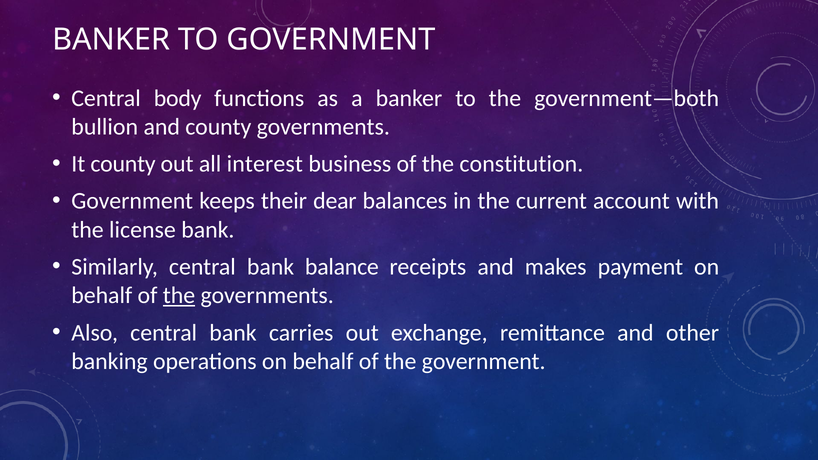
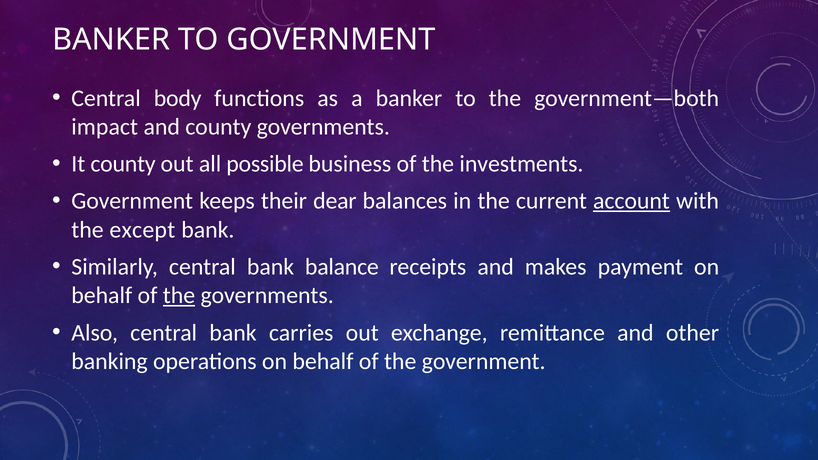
bullion: bullion -> impact
interest: interest -> possible
constitution: constitution -> investments
account underline: none -> present
license: license -> except
